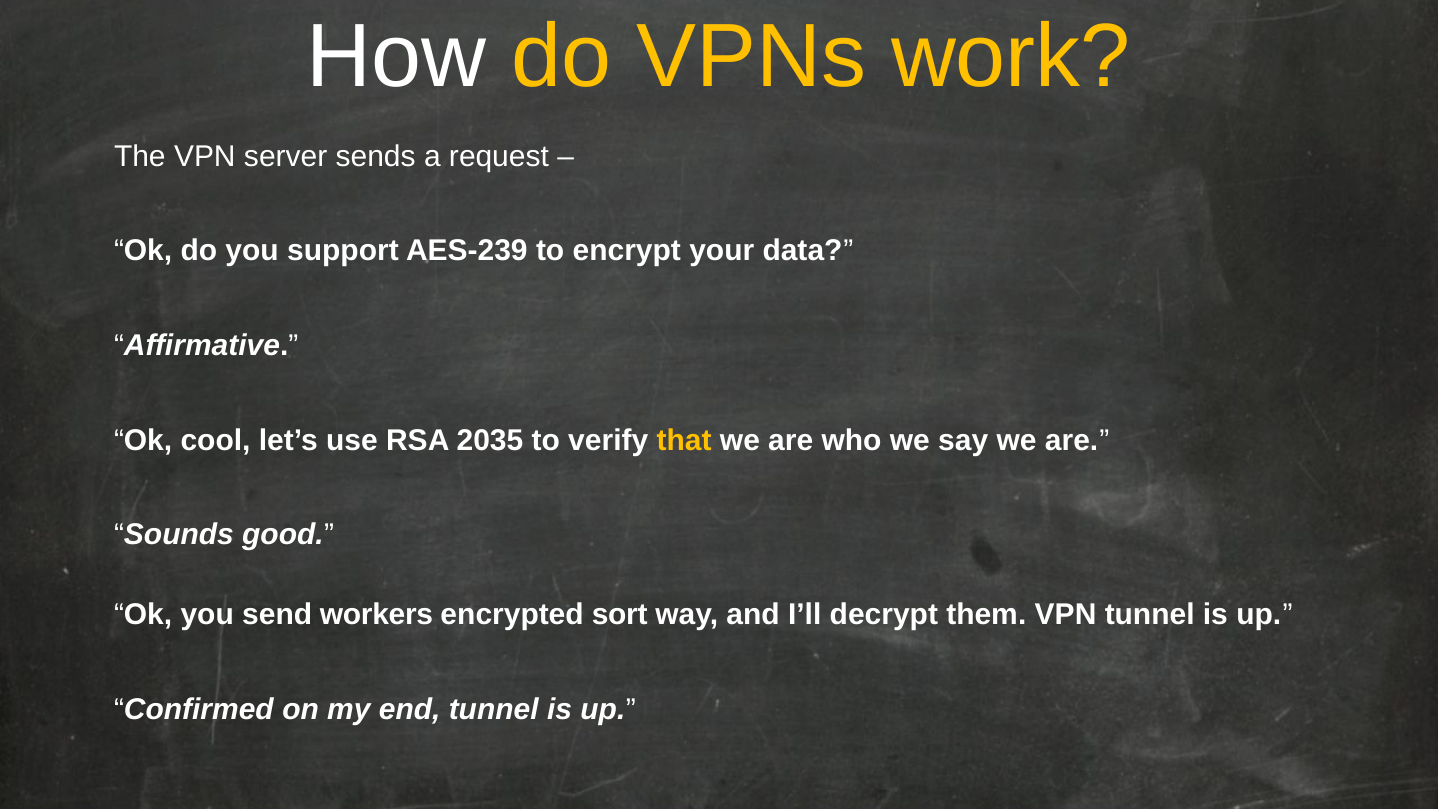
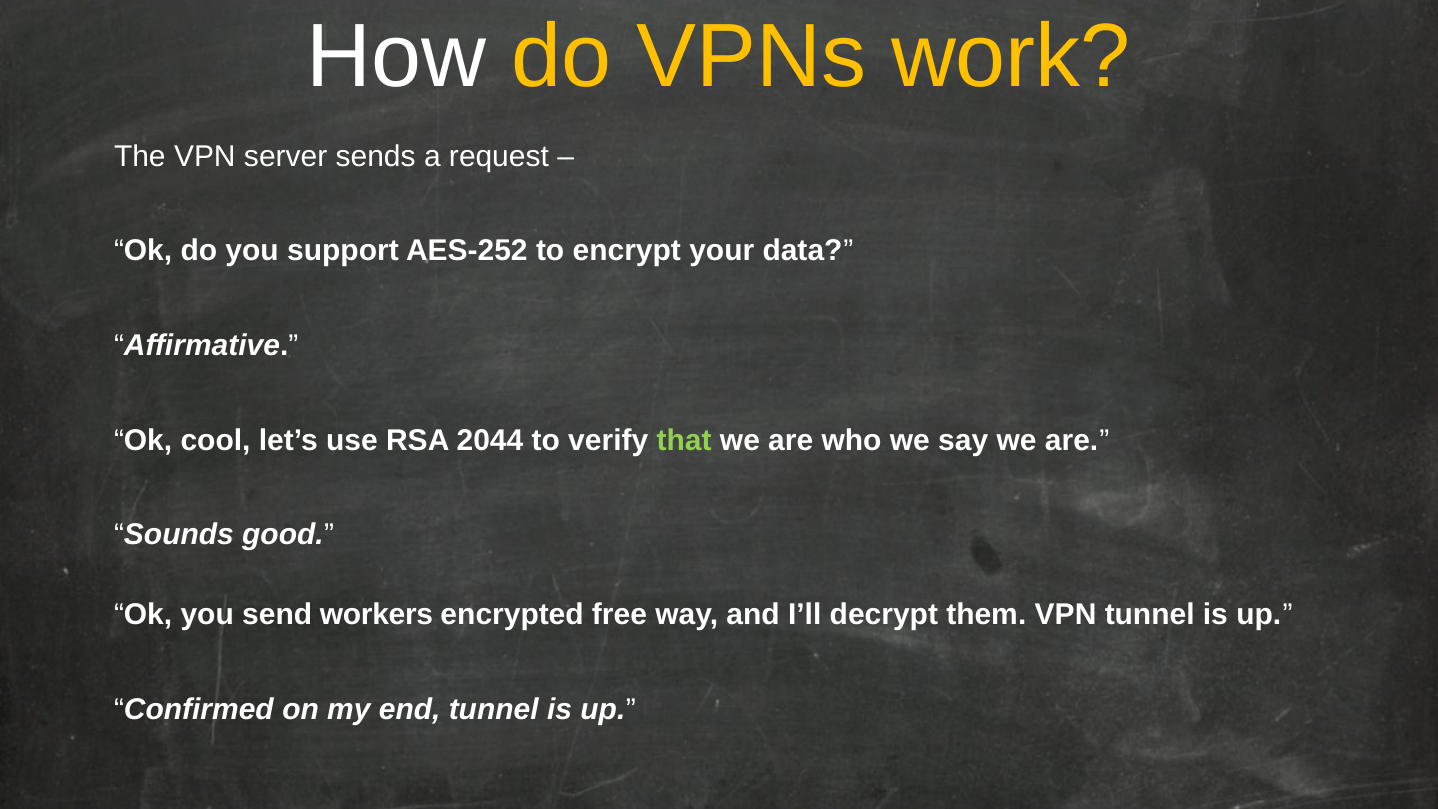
AES-239: AES-239 -> AES-252
2035: 2035 -> 2044
that colour: yellow -> light green
sort: sort -> free
